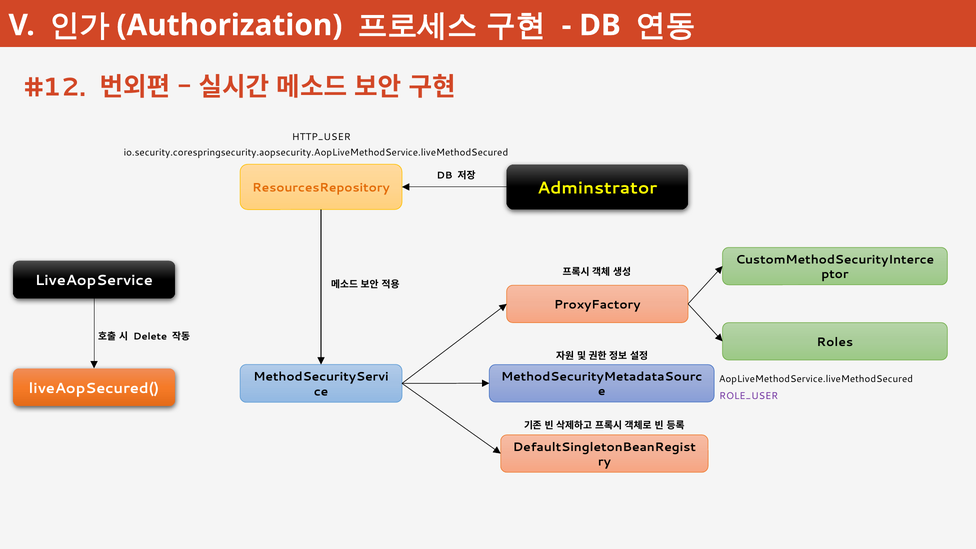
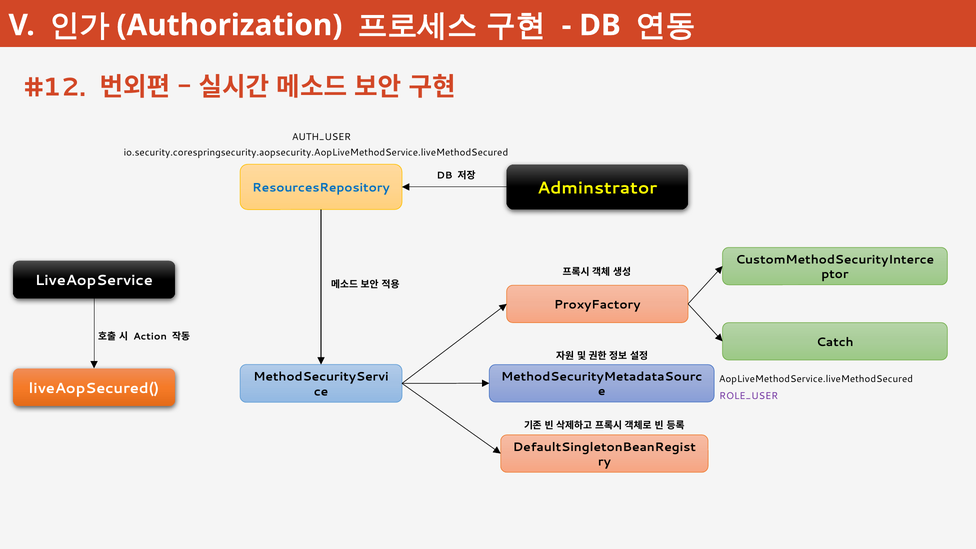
HTTP_USER: HTTP_USER -> AUTH_USER
ResourcesRepository colour: orange -> blue
Delete: Delete -> Action
Roles: Roles -> Catch
